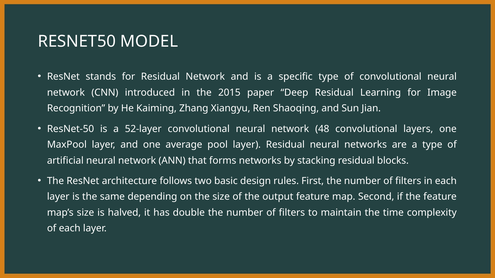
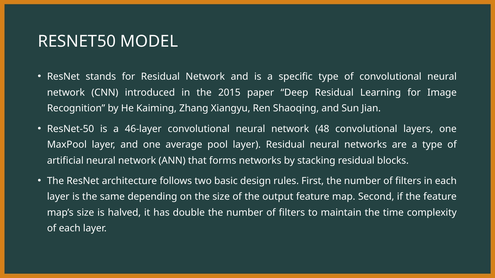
52-layer: 52-layer -> 46-layer
